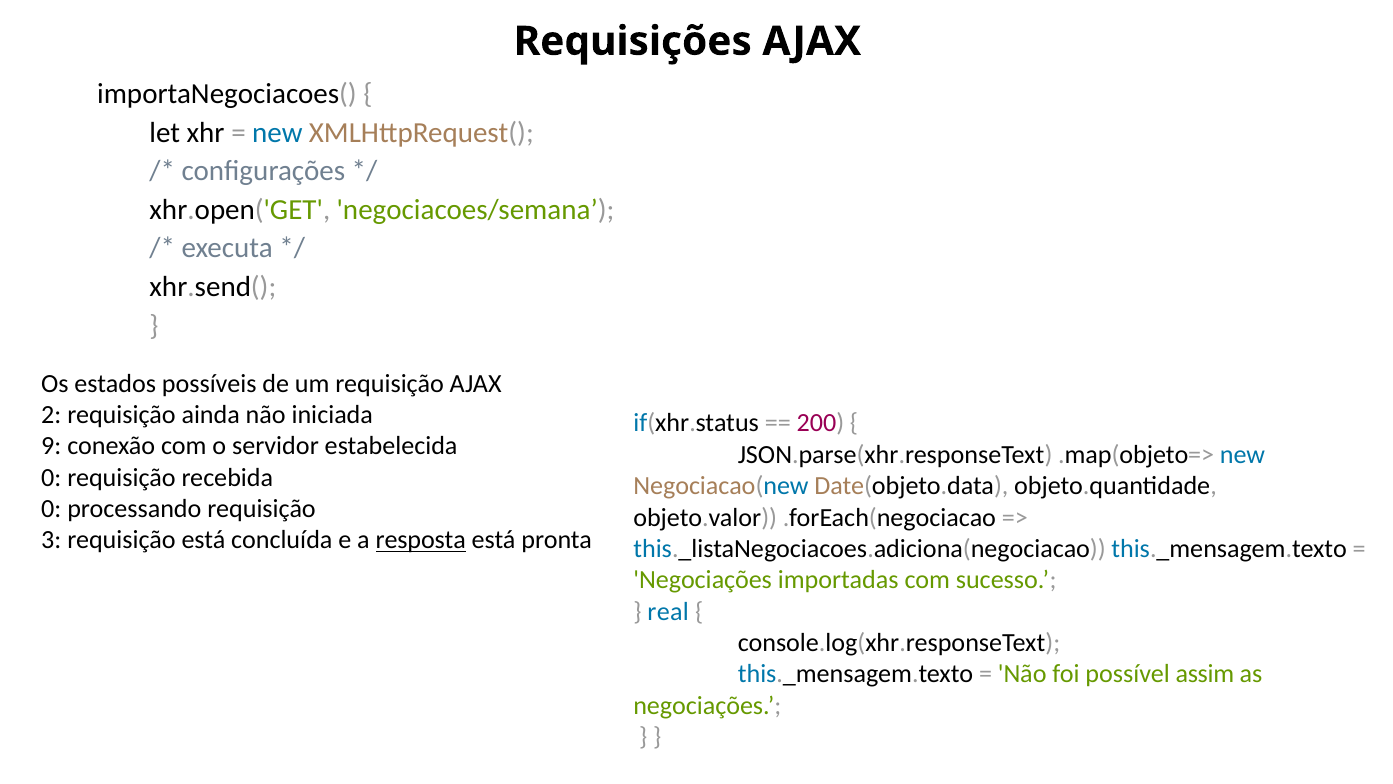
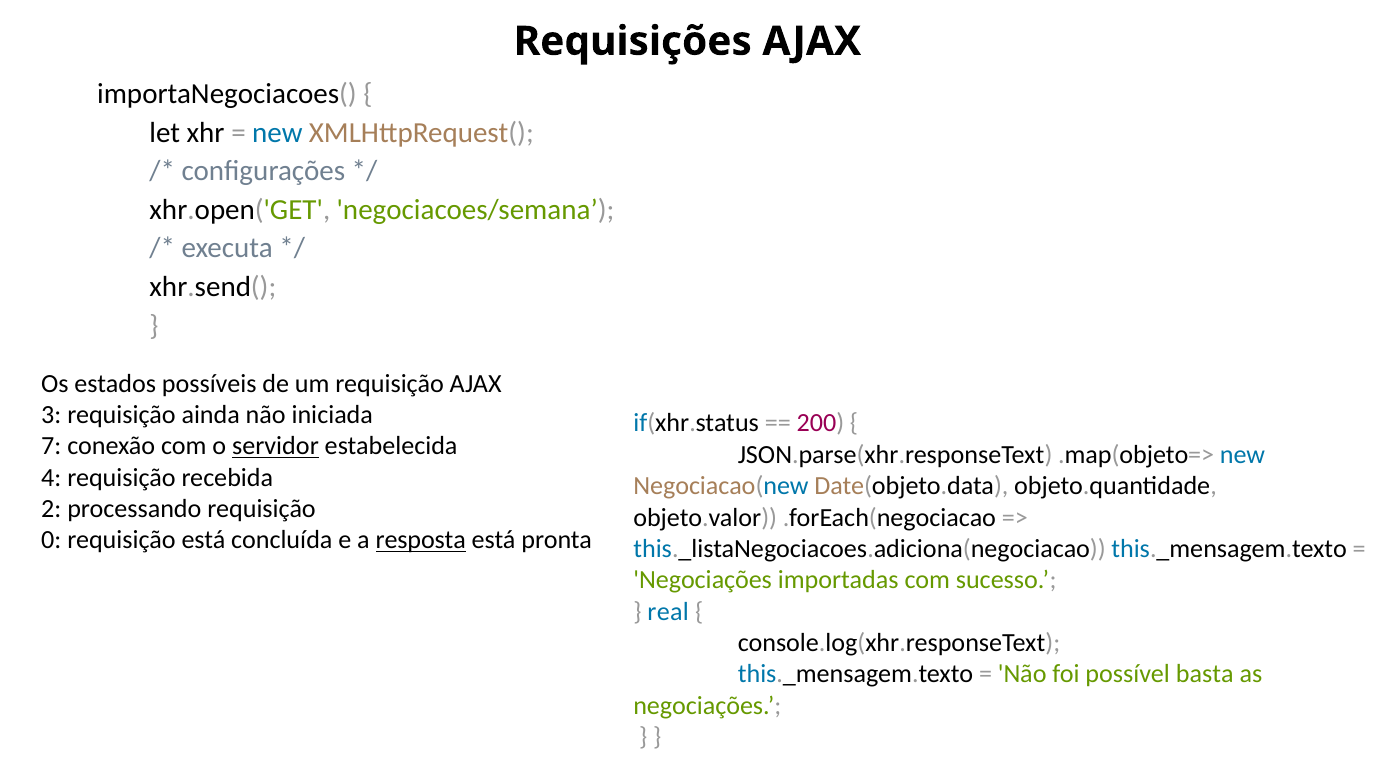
2: 2 -> 3
9: 9 -> 7
servidor underline: none -> present
0 at (51, 477): 0 -> 4
0 at (51, 509): 0 -> 2
3: 3 -> 0
assim: assim -> basta
